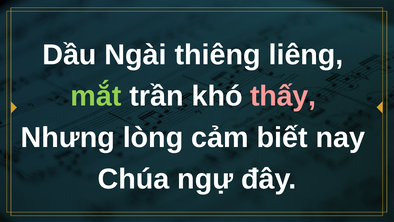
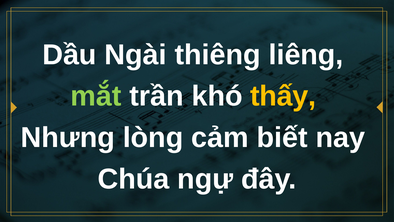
thấy colour: pink -> yellow
